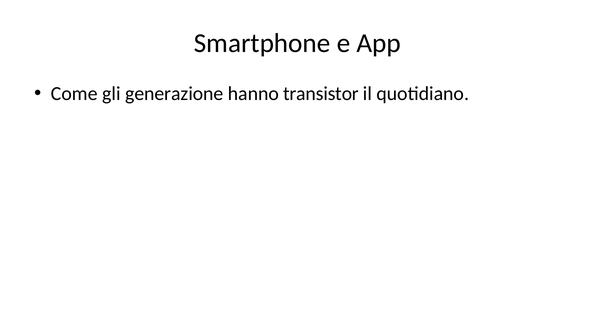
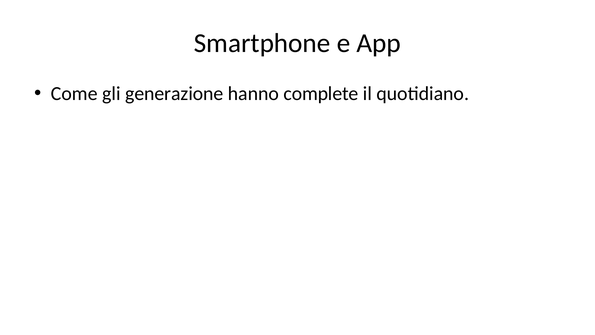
transistor: transistor -> complete
